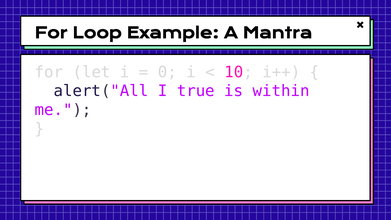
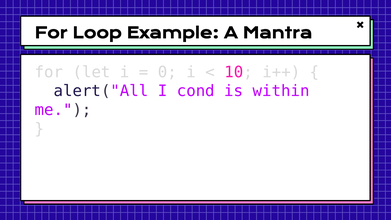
true: true -> cond
